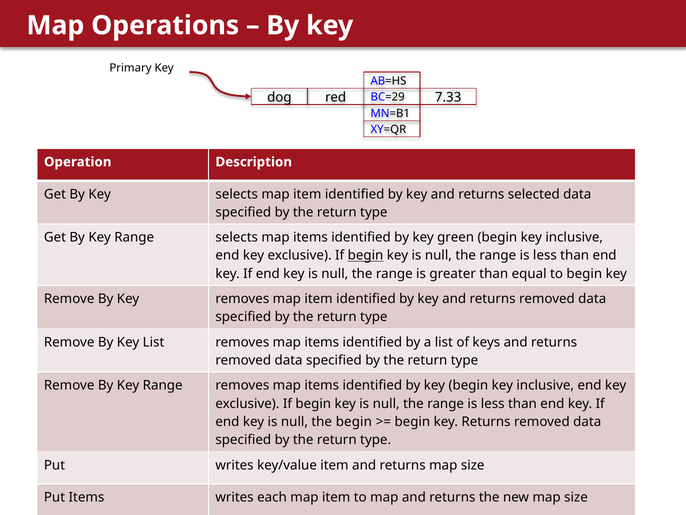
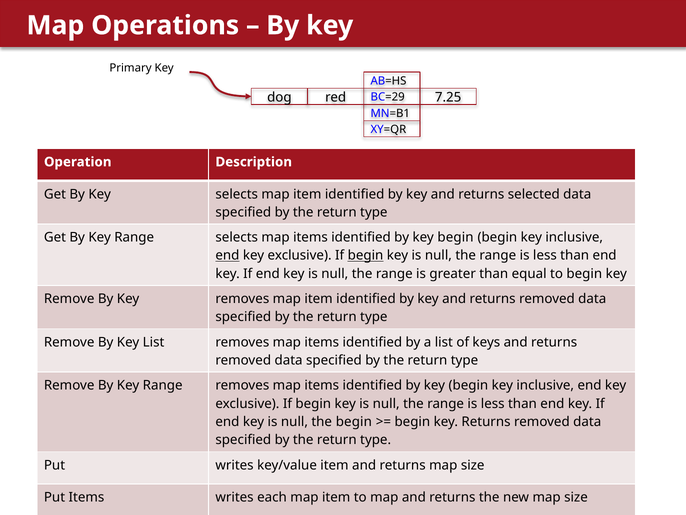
7.33: 7.33 -> 7.25
green at (456, 237): green -> begin
end at (227, 255) underline: none -> present
